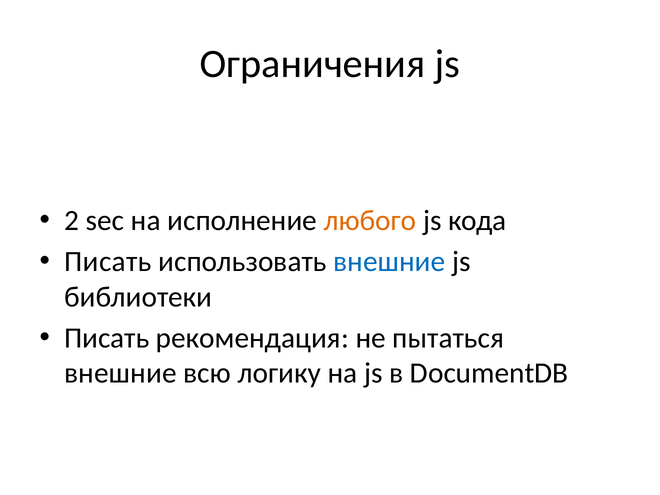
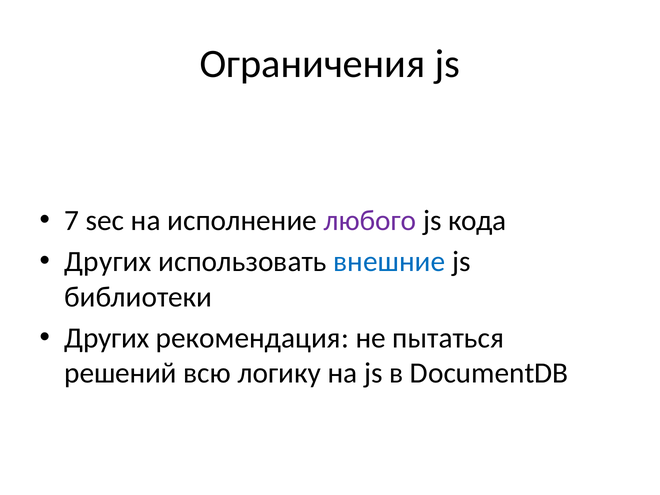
2: 2 -> 7
любого colour: orange -> purple
Писать at (108, 262): Писать -> Других
Писать at (107, 338): Писать -> Других
внешние at (120, 373): внешние -> решений
